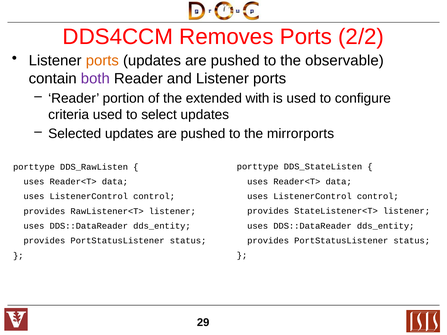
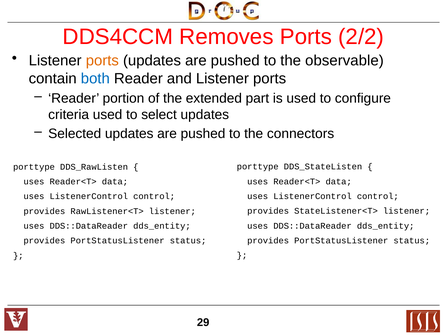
both colour: purple -> blue
with: with -> part
mirrorports: mirrorports -> connectors
